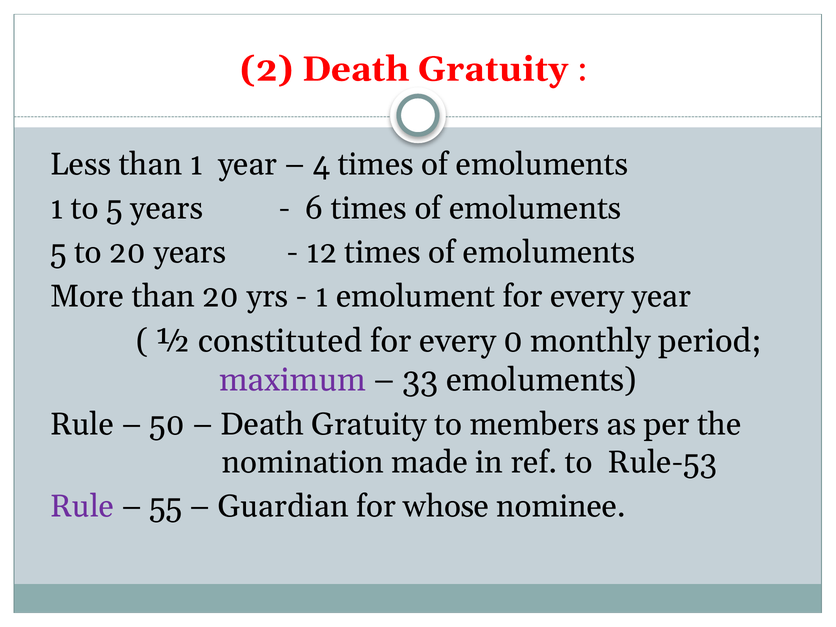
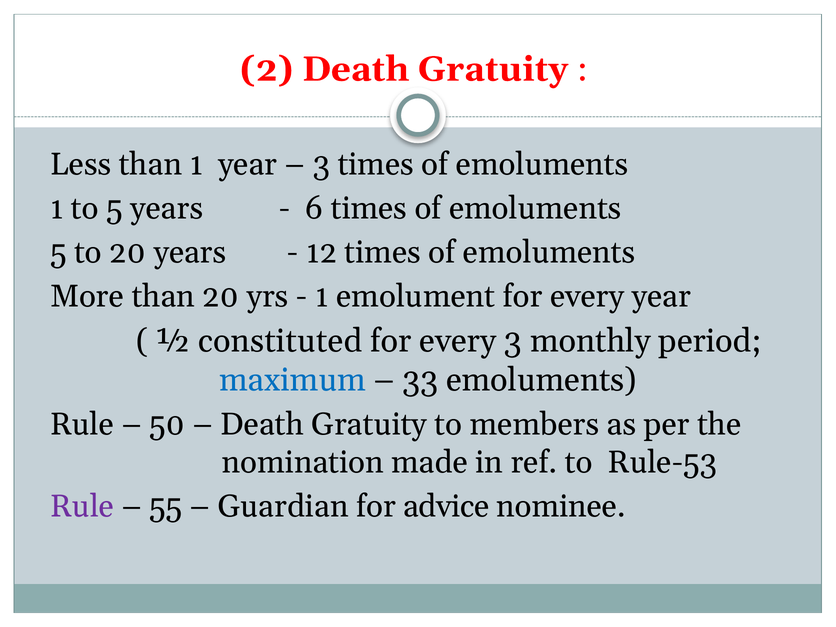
4 at (321, 164): 4 -> 3
every 0: 0 -> 3
maximum colour: purple -> blue
whose: whose -> advice
